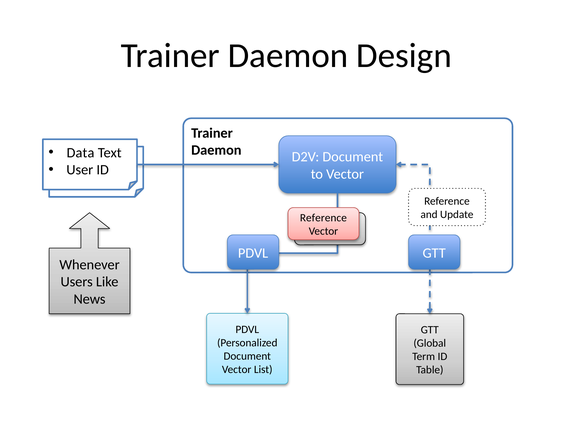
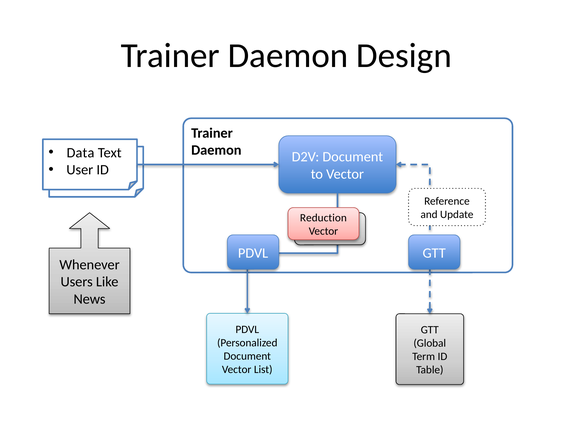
Reference at (323, 218): Reference -> Reduction
